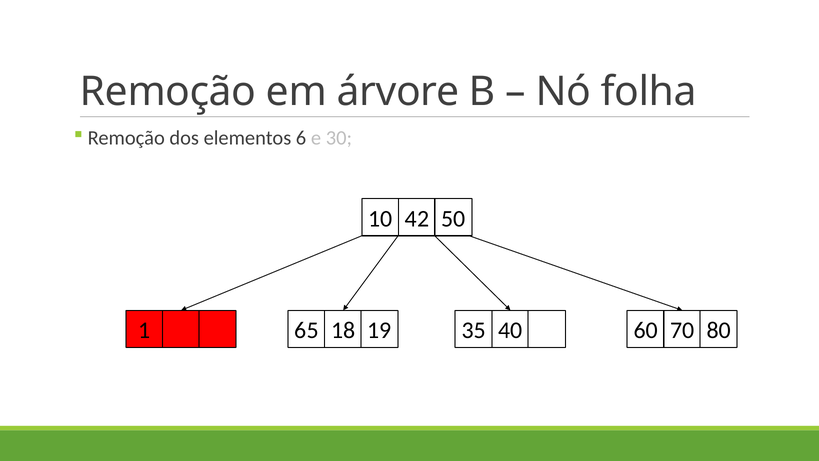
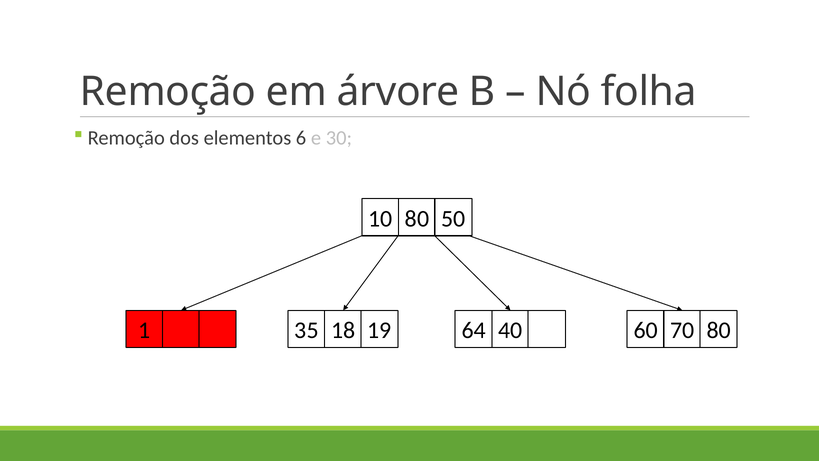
10 42: 42 -> 80
65: 65 -> 35
35: 35 -> 64
